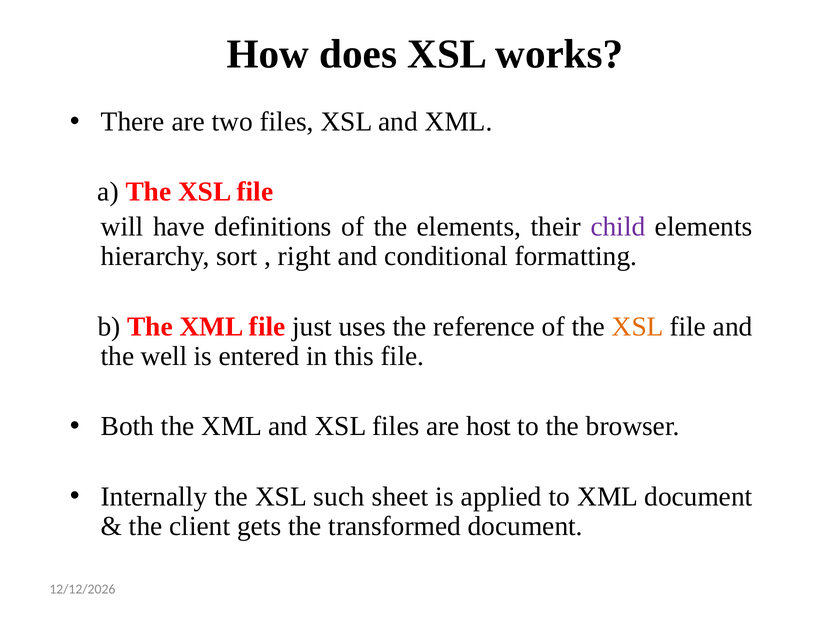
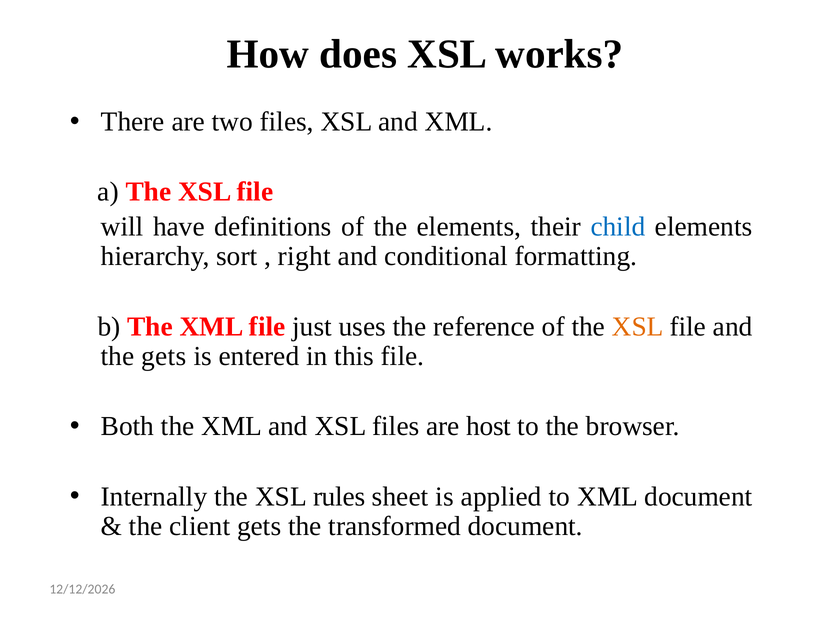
child colour: purple -> blue
the well: well -> gets
such: such -> rules
